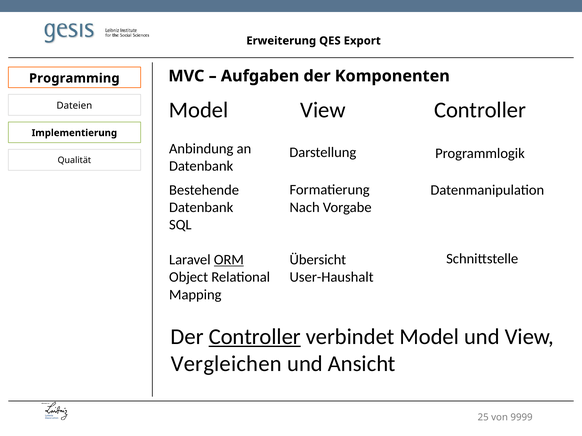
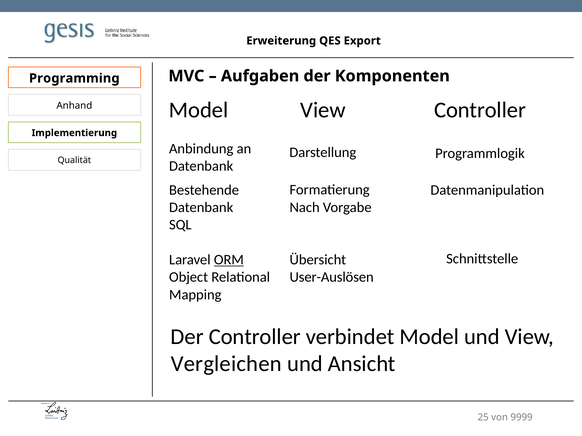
Dateien: Dateien -> Anhand
User-Haushalt: User-Haushalt -> User-Auslösen
Controller at (255, 337) underline: present -> none
